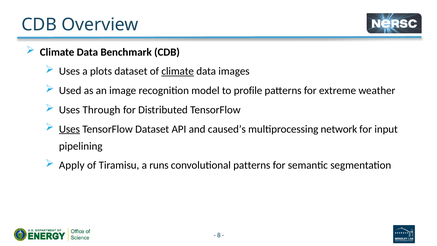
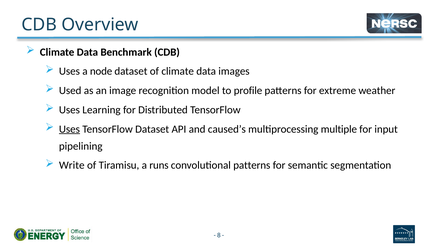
plots: plots -> node
climate at (178, 71) underline: present -> none
Through: Through -> Learning
network: network -> multiple
Apply: Apply -> Write
